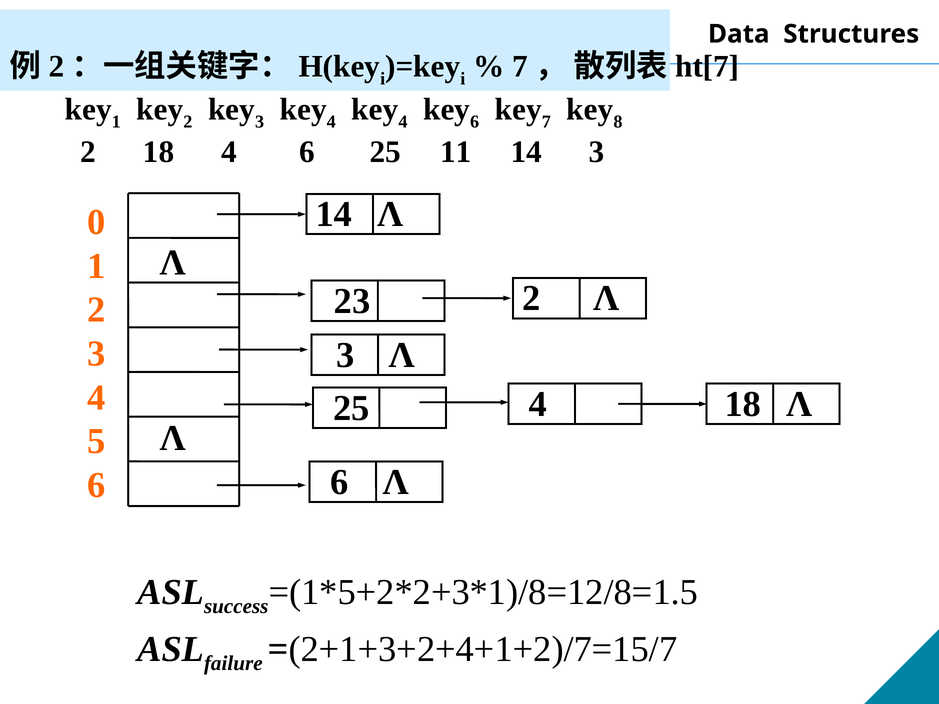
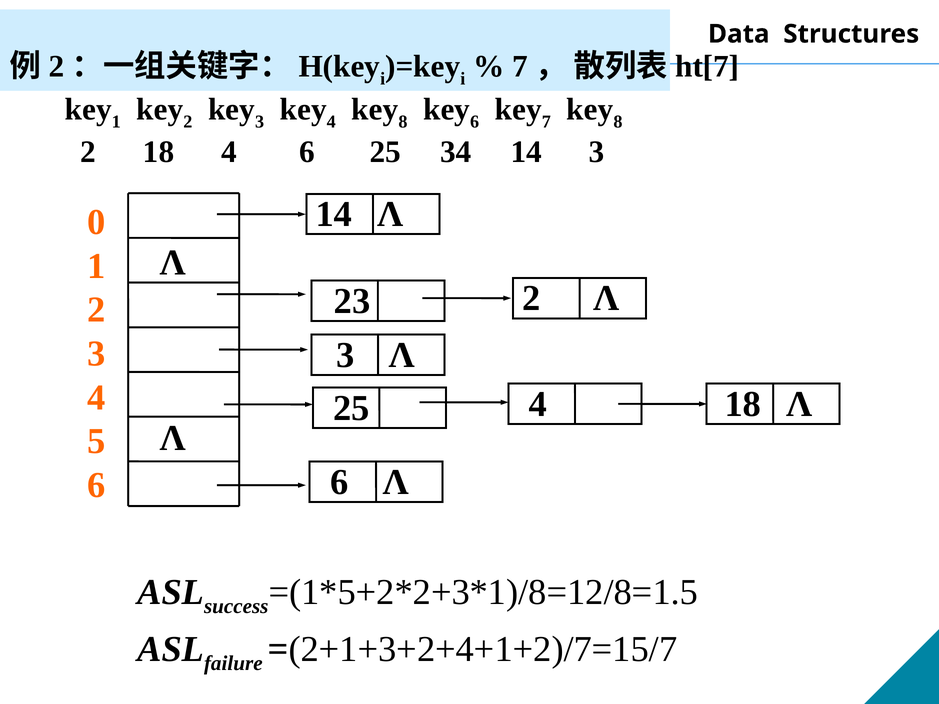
4 at (403, 122): 4 -> 8
11: 11 -> 34
